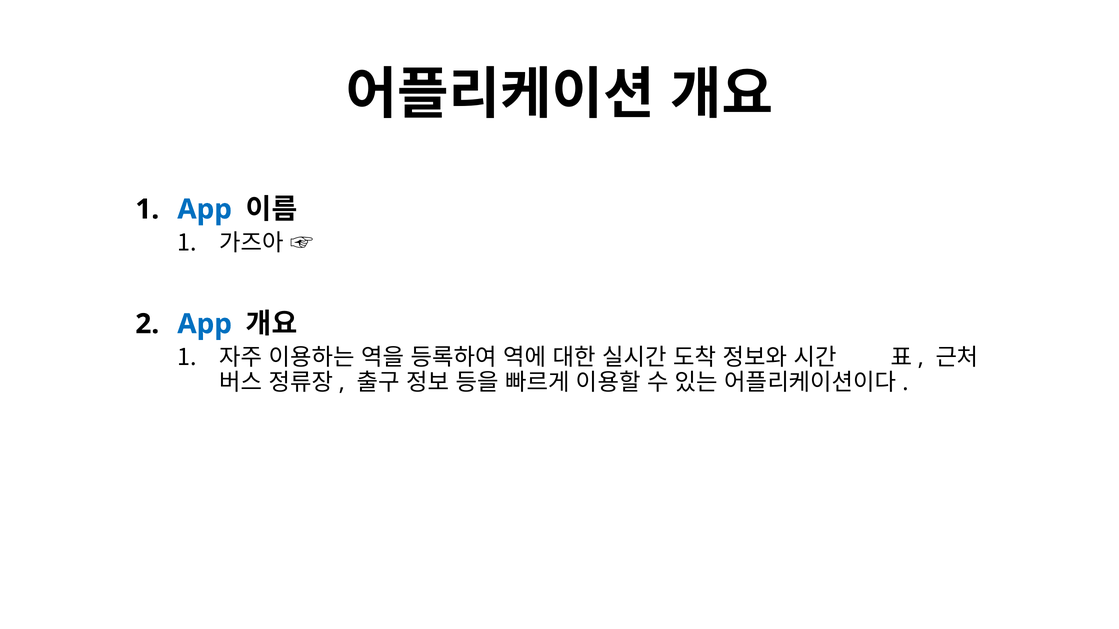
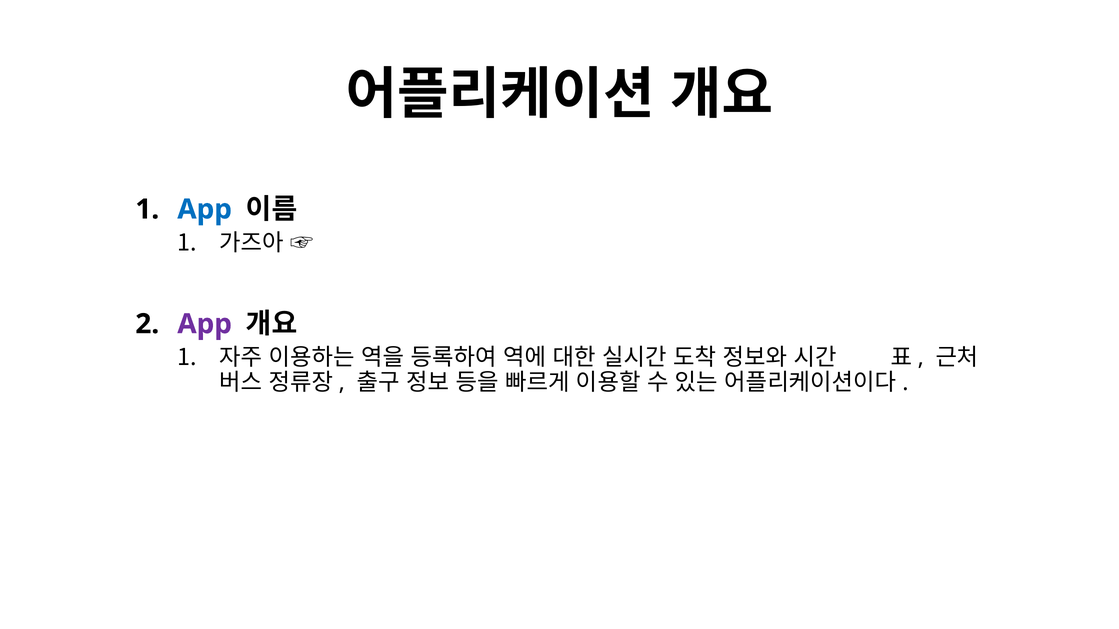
App at (205, 324) colour: blue -> purple
